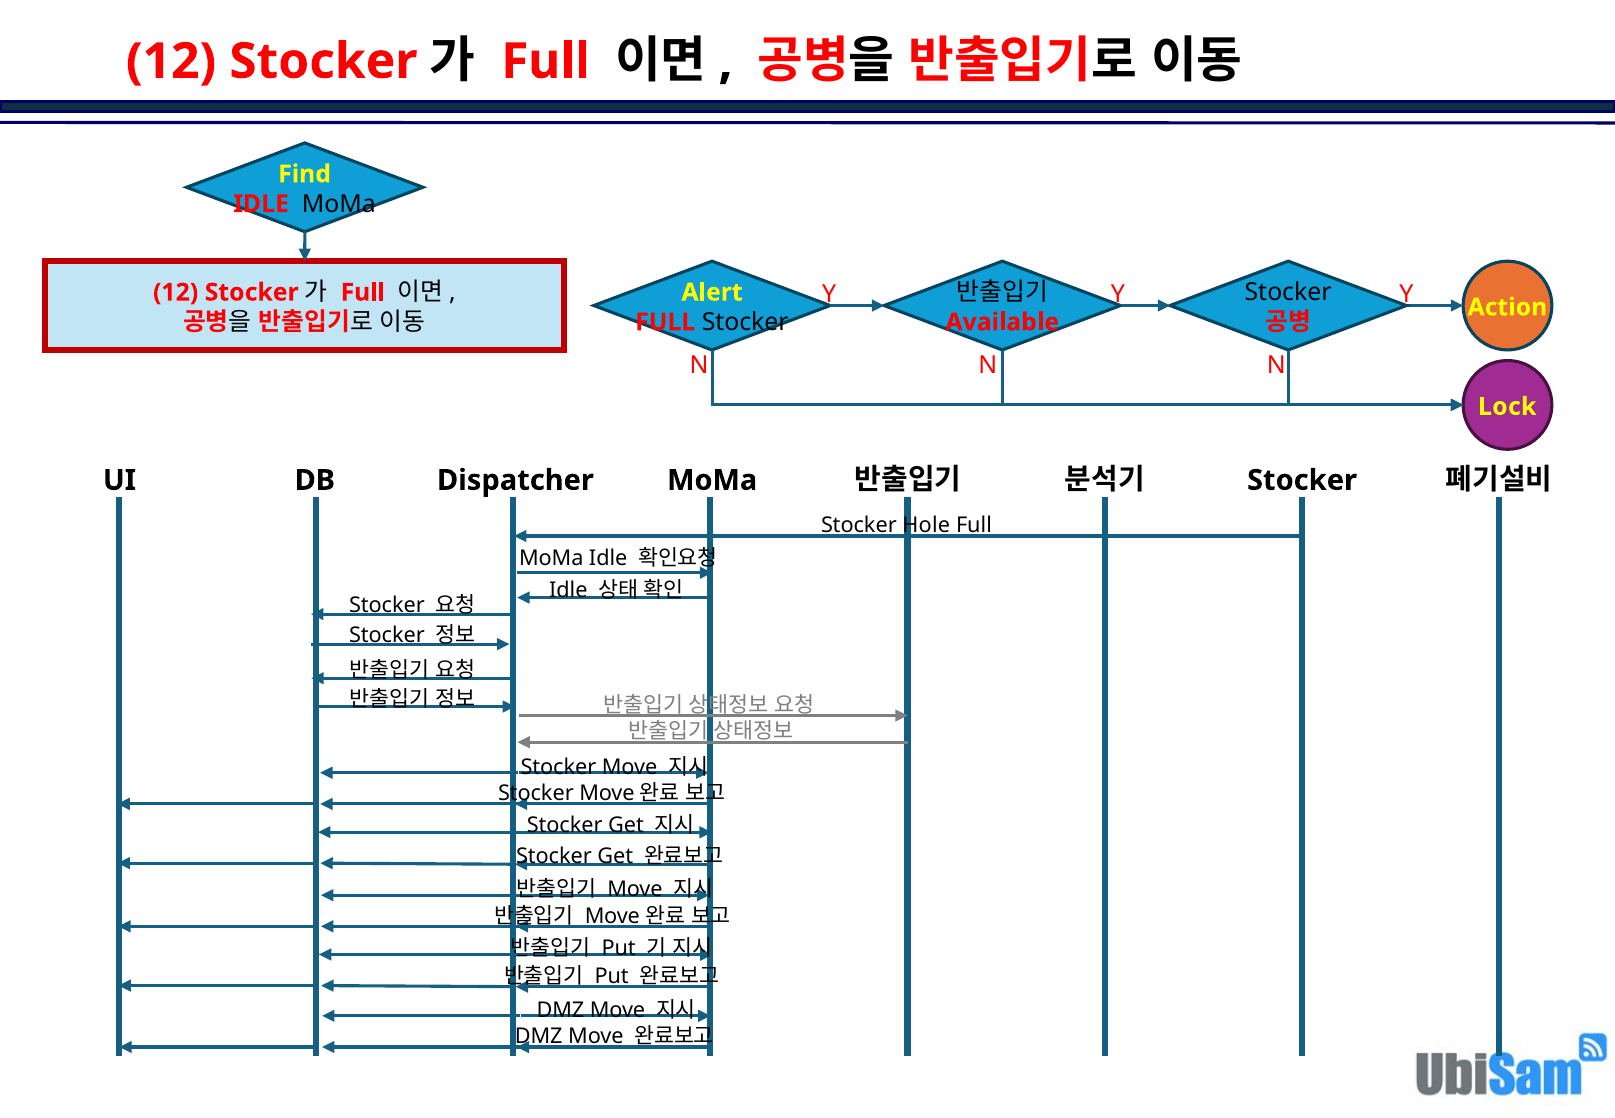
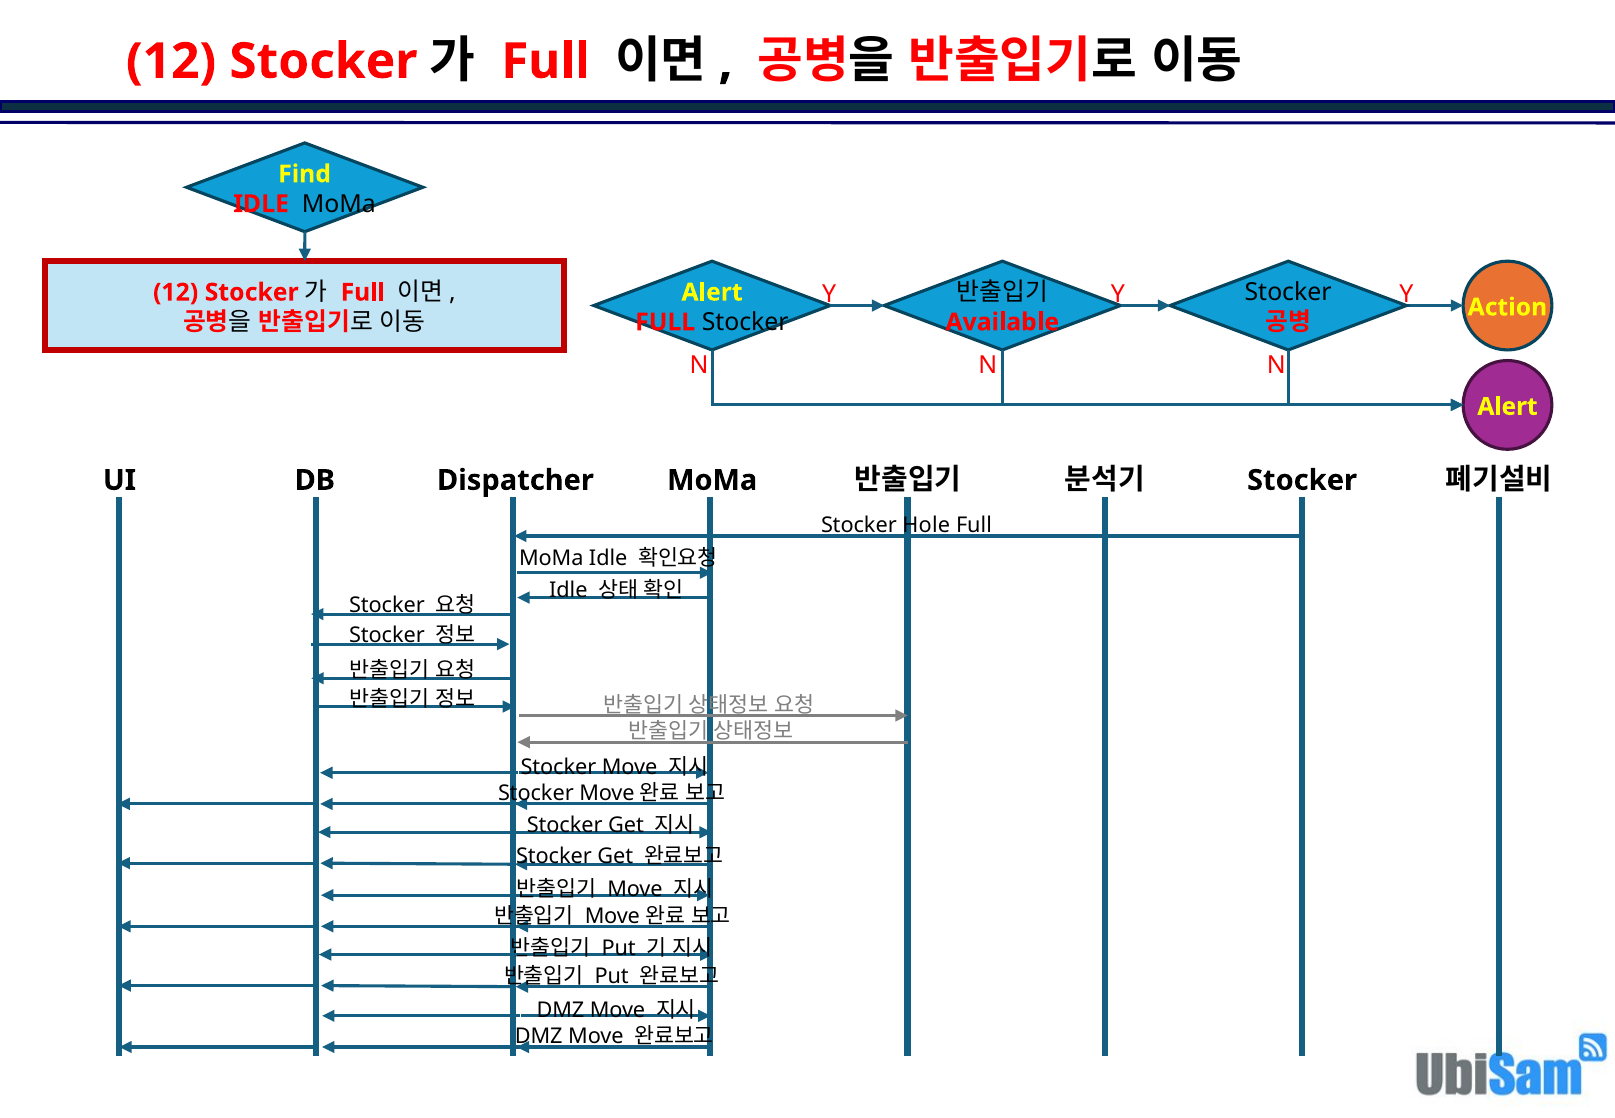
Lock at (1507, 407): Lock -> Alert
